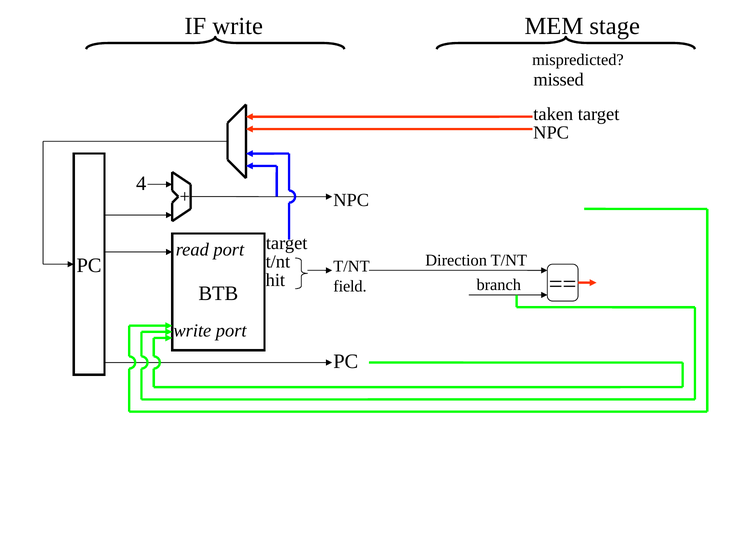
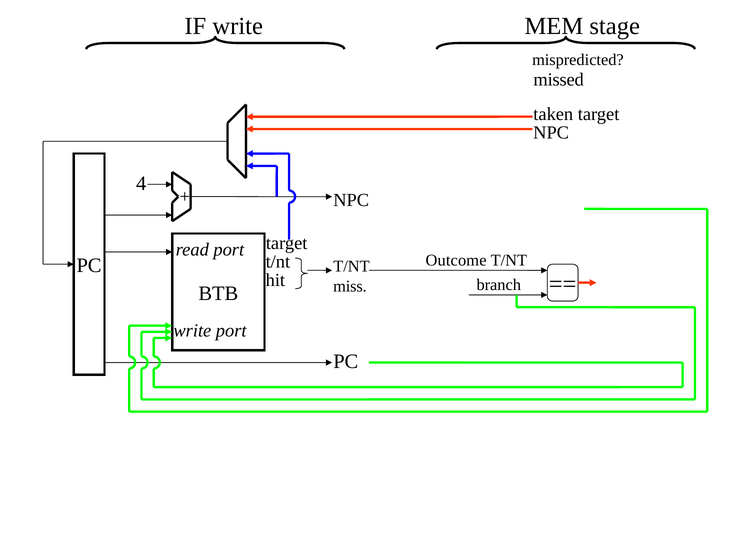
Direction: Direction -> Outcome
field: field -> miss
